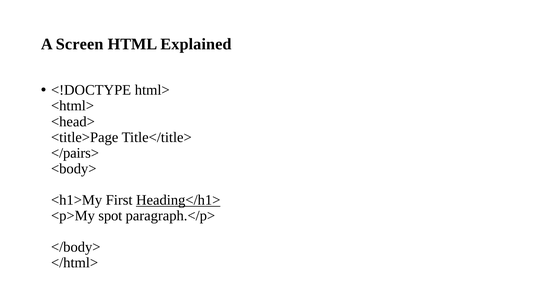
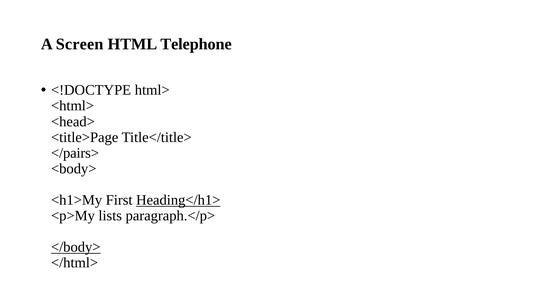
Explained: Explained -> Telephone
spot: spot -> lists
</body> underline: none -> present
